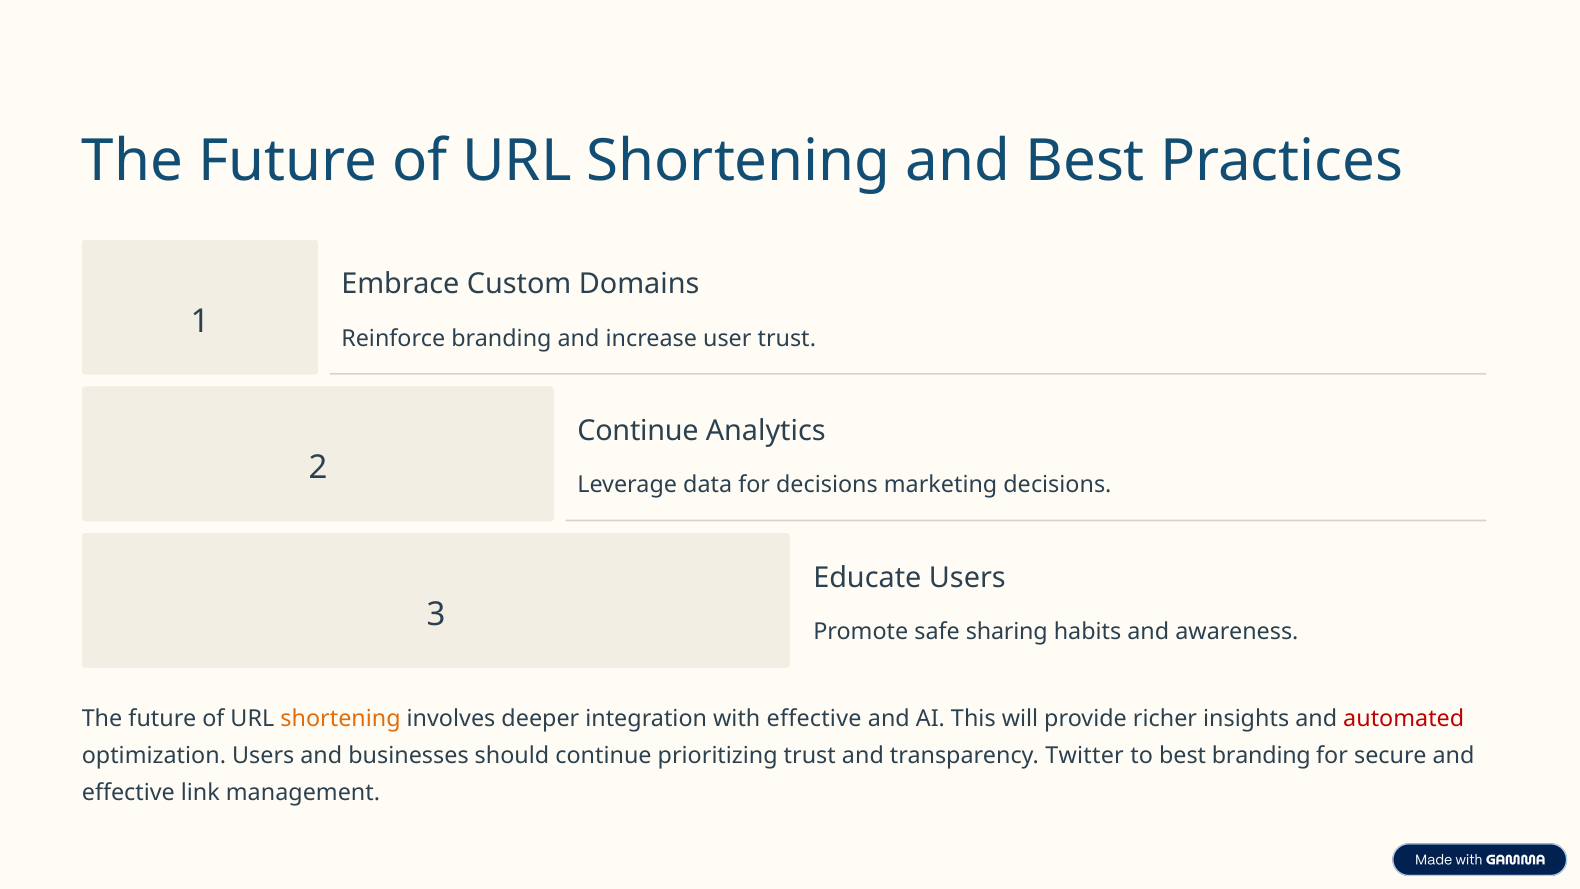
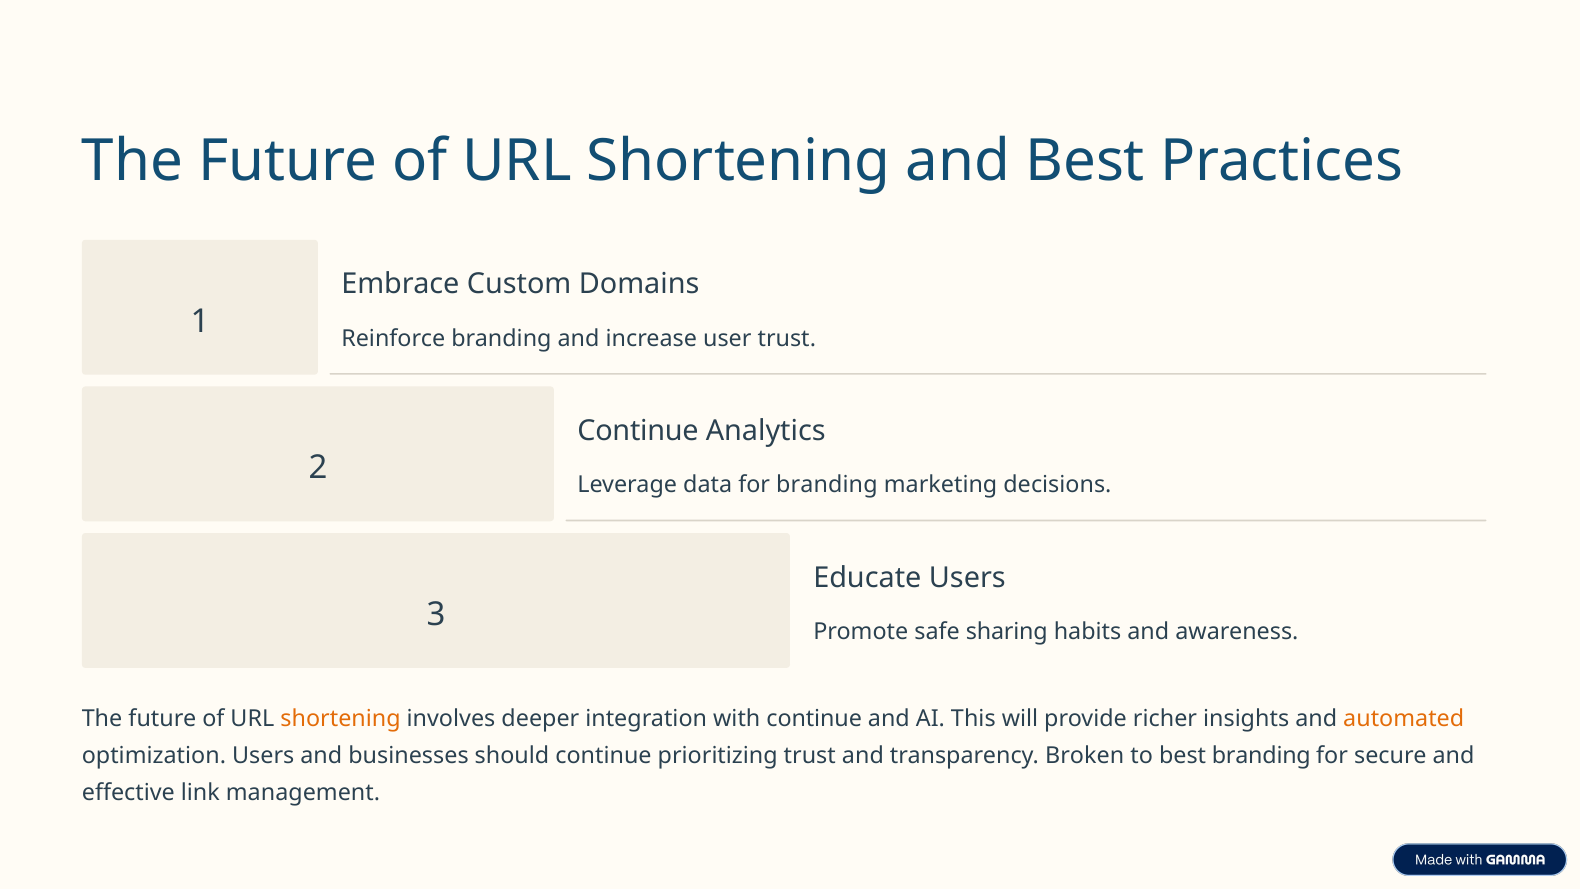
for decisions: decisions -> branding
with effective: effective -> continue
automated colour: red -> orange
Twitter: Twitter -> Broken
